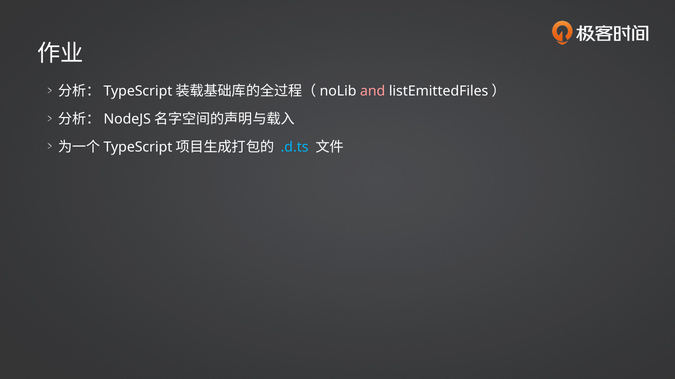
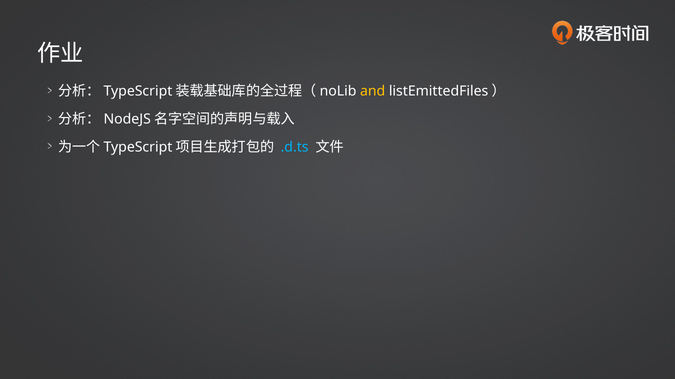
and colour: pink -> yellow
